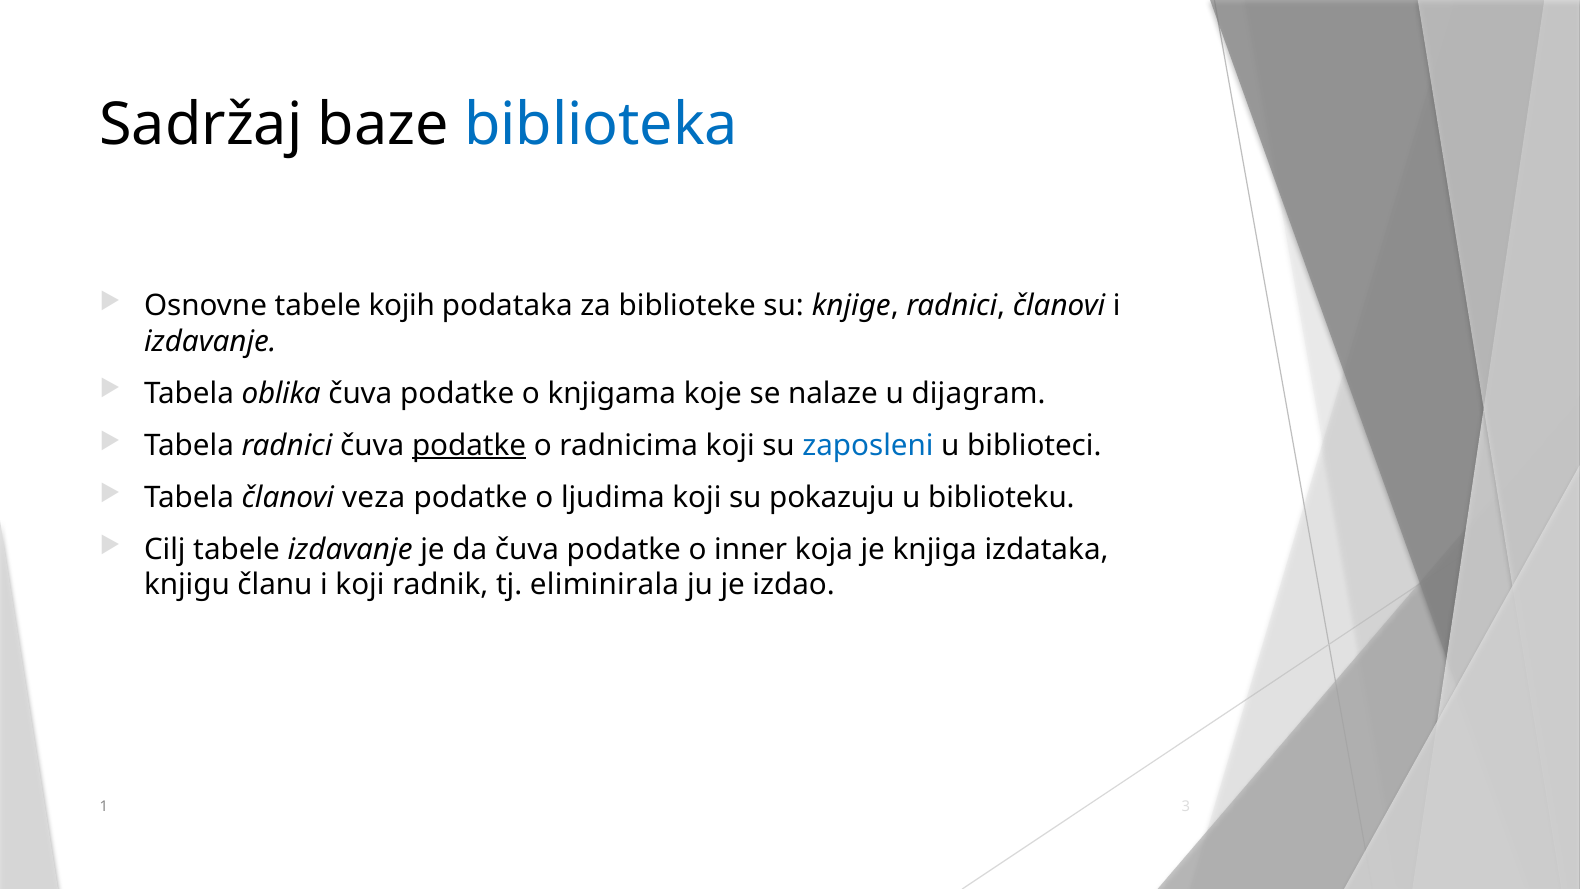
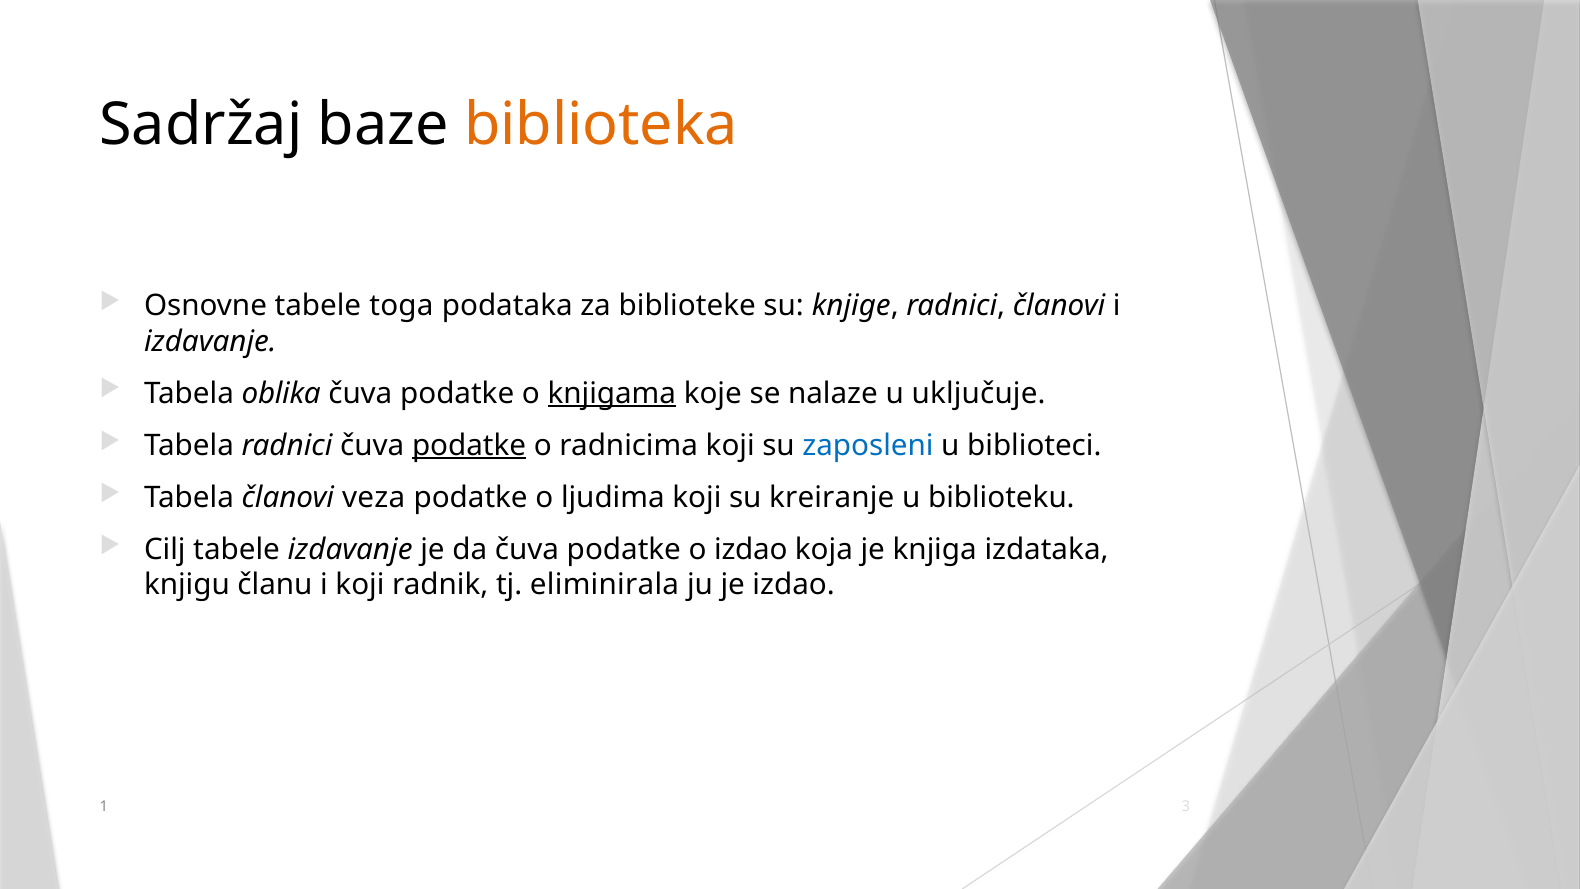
biblioteka colour: blue -> orange
kojih: kojih -> toga
knjigama underline: none -> present
dijagram: dijagram -> uključuje
pokazuju: pokazuju -> kreiranje
o inner: inner -> izdao
